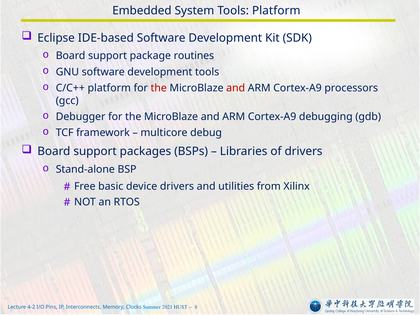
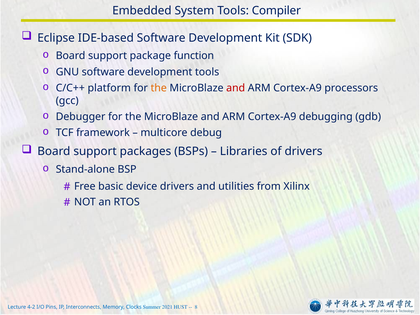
Tools Platform: Platform -> Compiler
routines: routines -> function
the at (159, 88) colour: red -> orange
